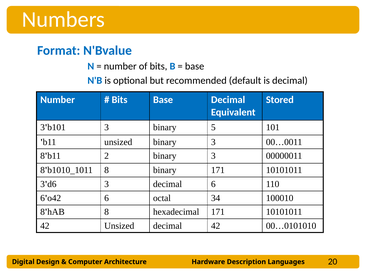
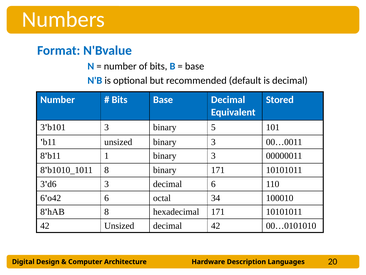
2: 2 -> 1
